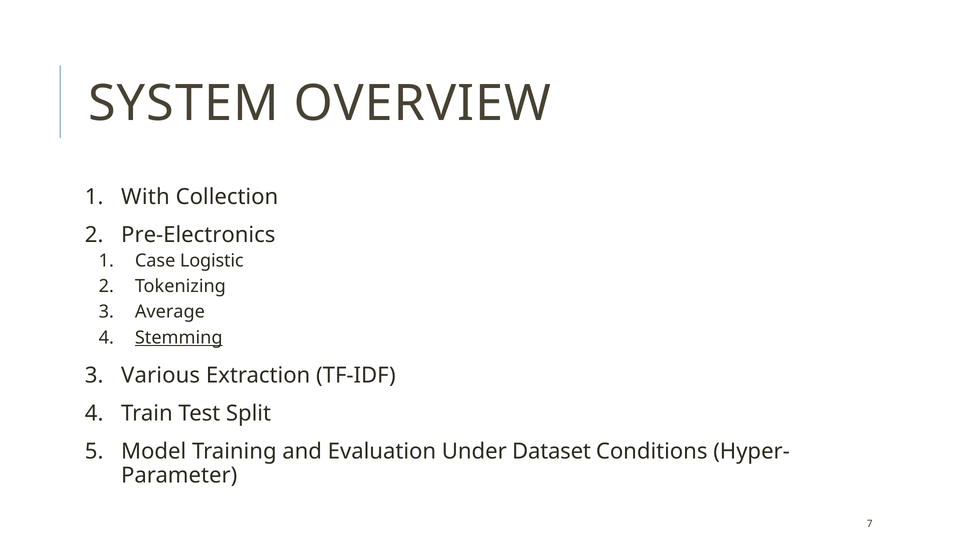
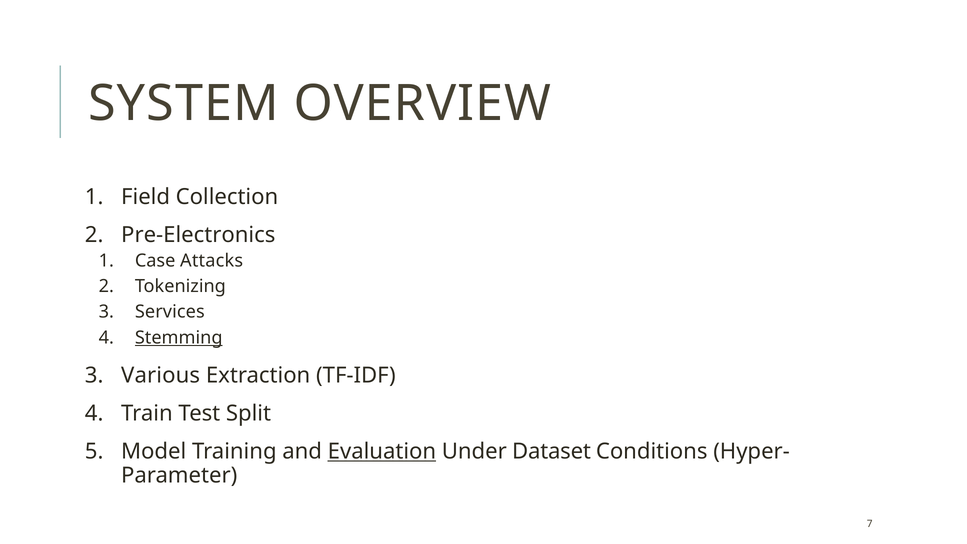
With: With -> Field
Logistic: Logistic -> Attacks
Average: Average -> Services
Evaluation underline: none -> present
